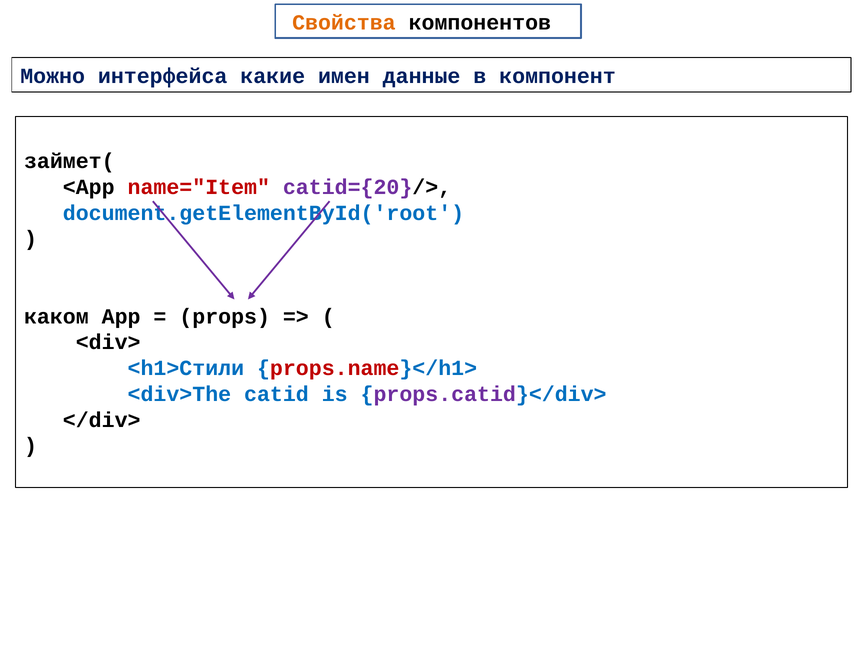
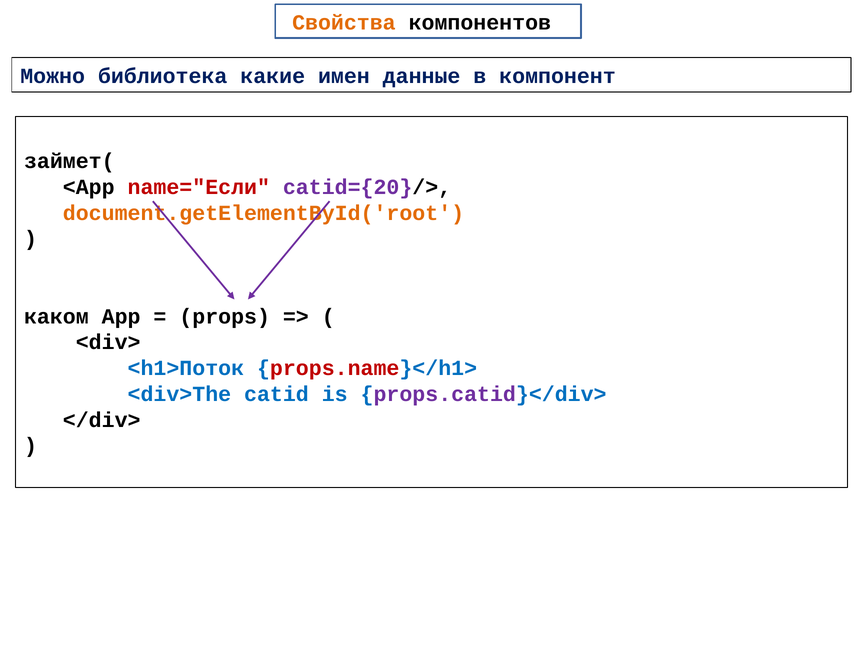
интерфейса: интерфейса -> библиотека
name="Item: name="Item -> name="Если
document.getElementById('root colour: blue -> orange
<h1>Стили: <h1>Стили -> <h1>Поток
